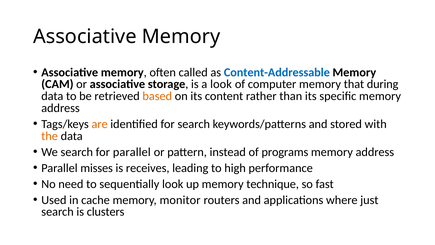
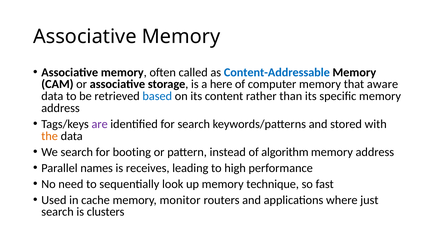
a look: look -> here
during: during -> aware
based colour: orange -> blue
are colour: orange -> purple
for parallel: parallel -> booting
programs: programs -> algorithm
misses: misses -> names
